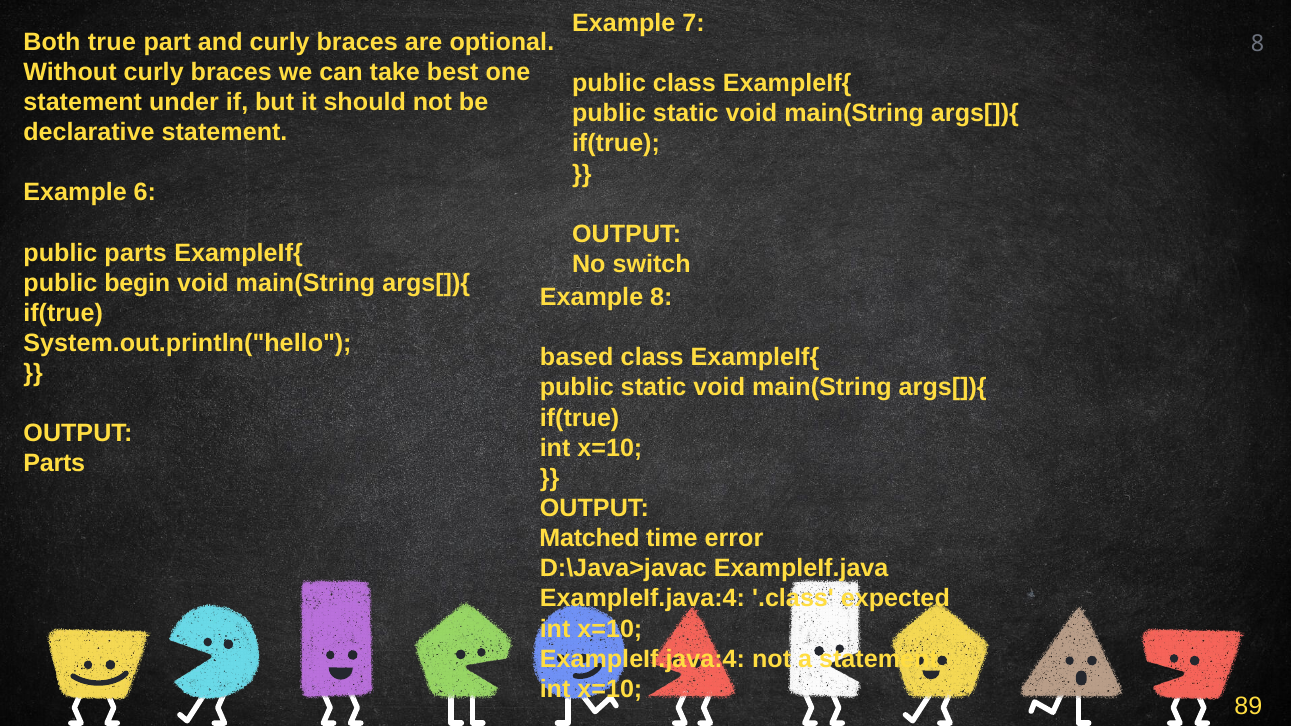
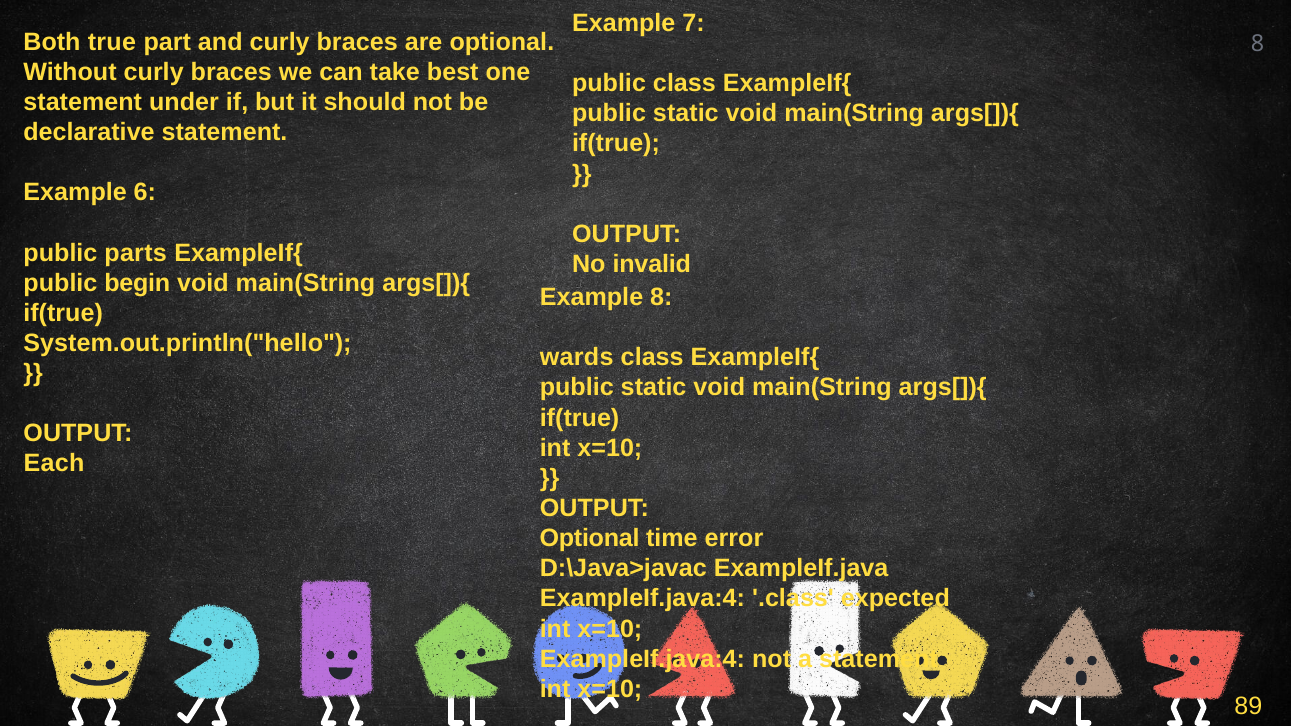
switch: switch -> invalid
based: based -> wards
Parts at (54, 464): Parts -> Each
Matched at (590, 539): Matched -> Optional
